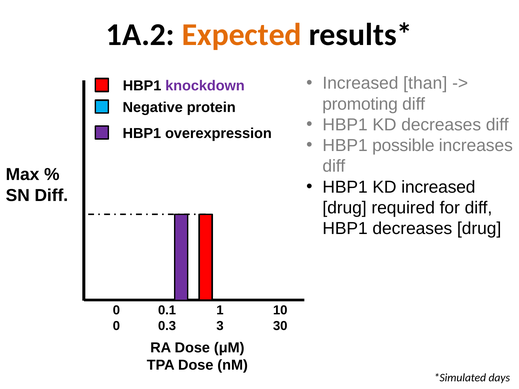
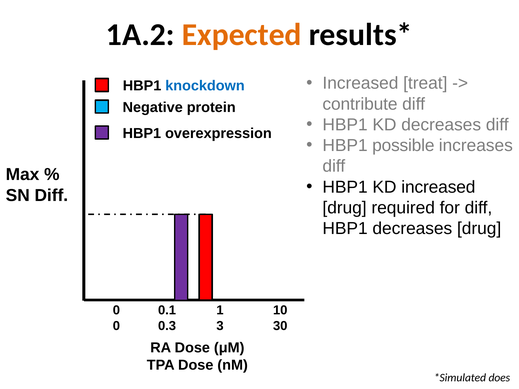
than: than -> treat
knockdown colour: purple -> blue
promoting: promoting -> contribute
days: days -> does
